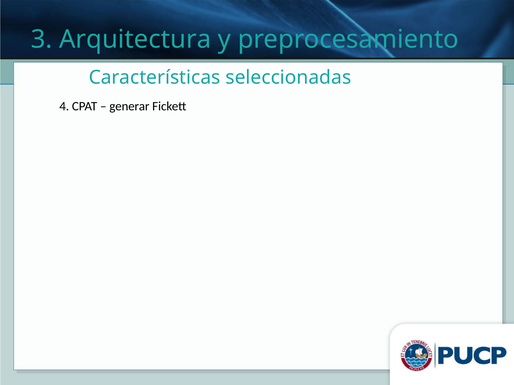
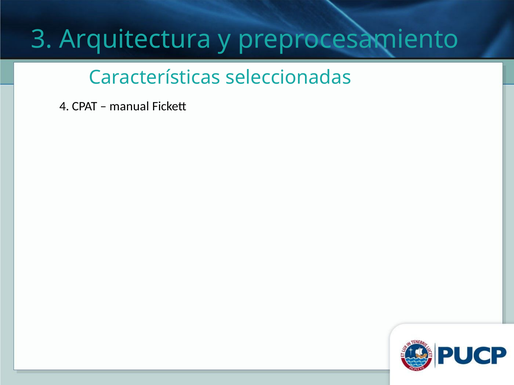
generar: generar -> manual
